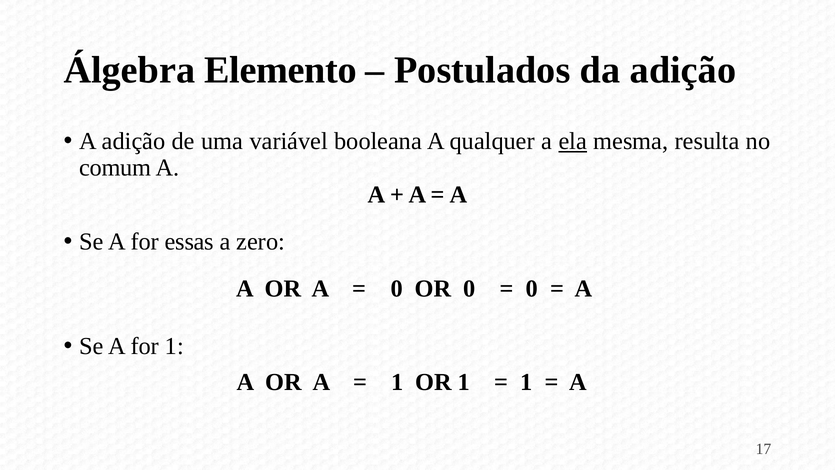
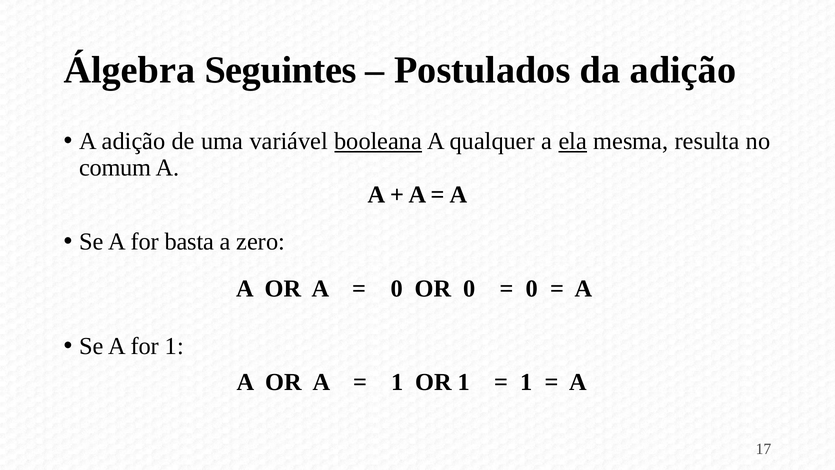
Elemento: Elemento -> Seguintes
booleana underline: none -> present
essas: essas -> basta
